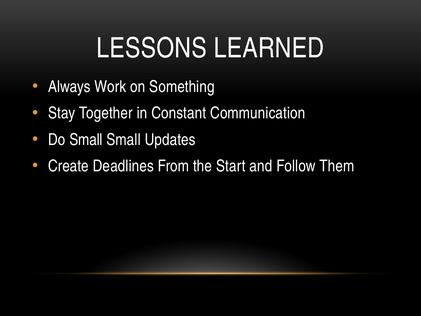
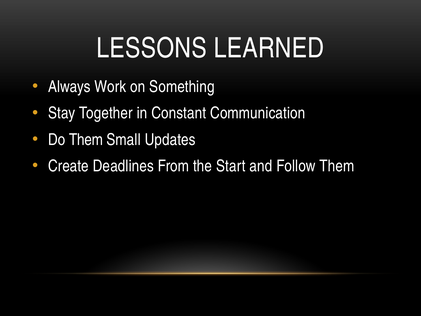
Do Small: Small -> Them
